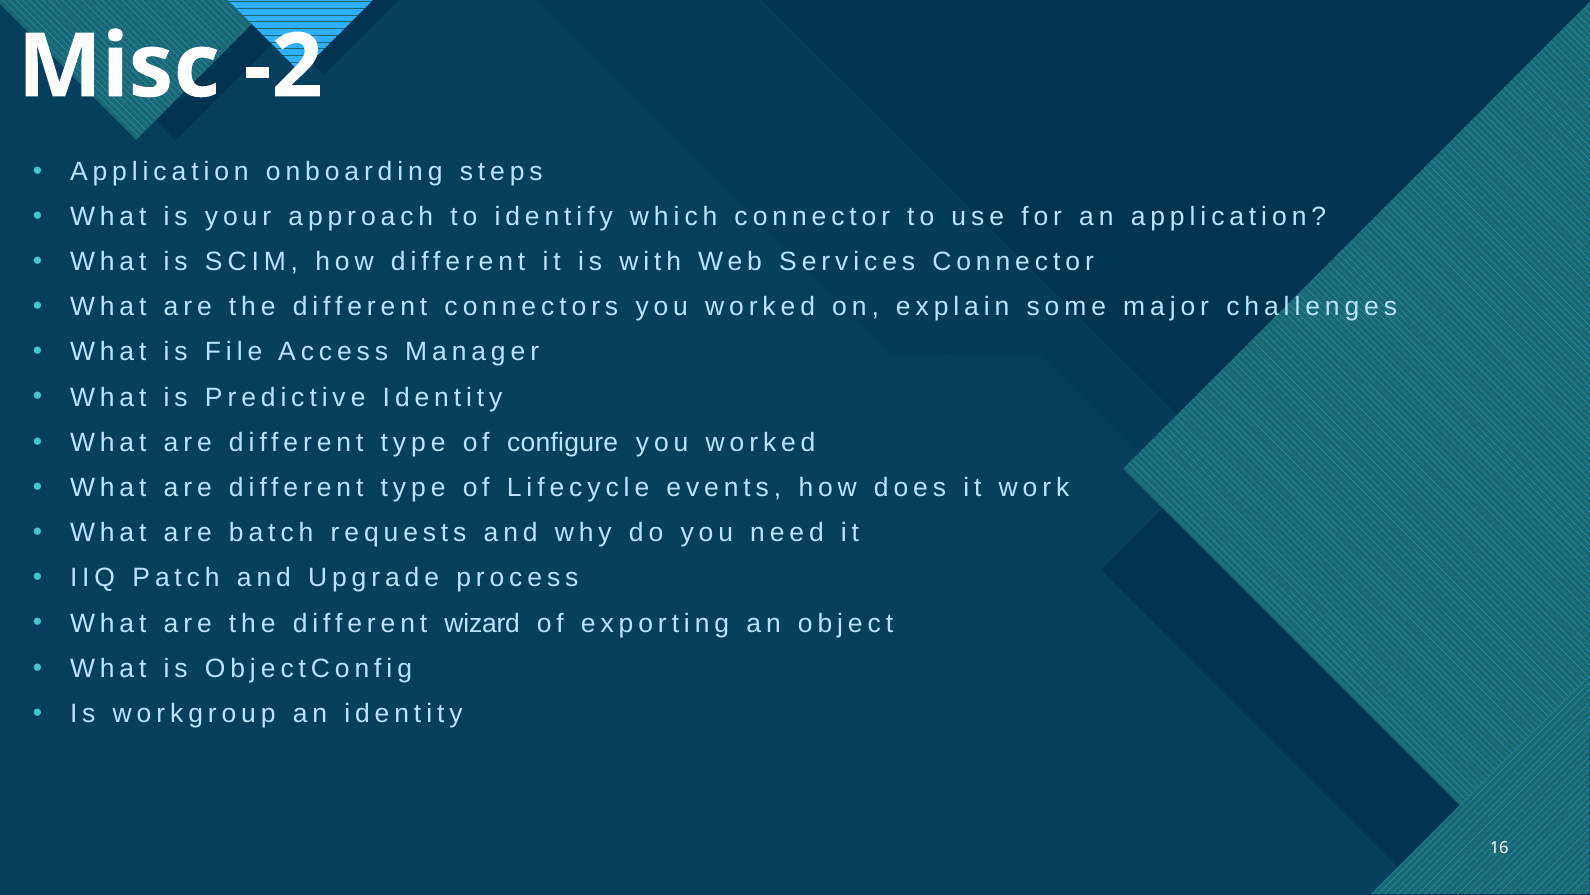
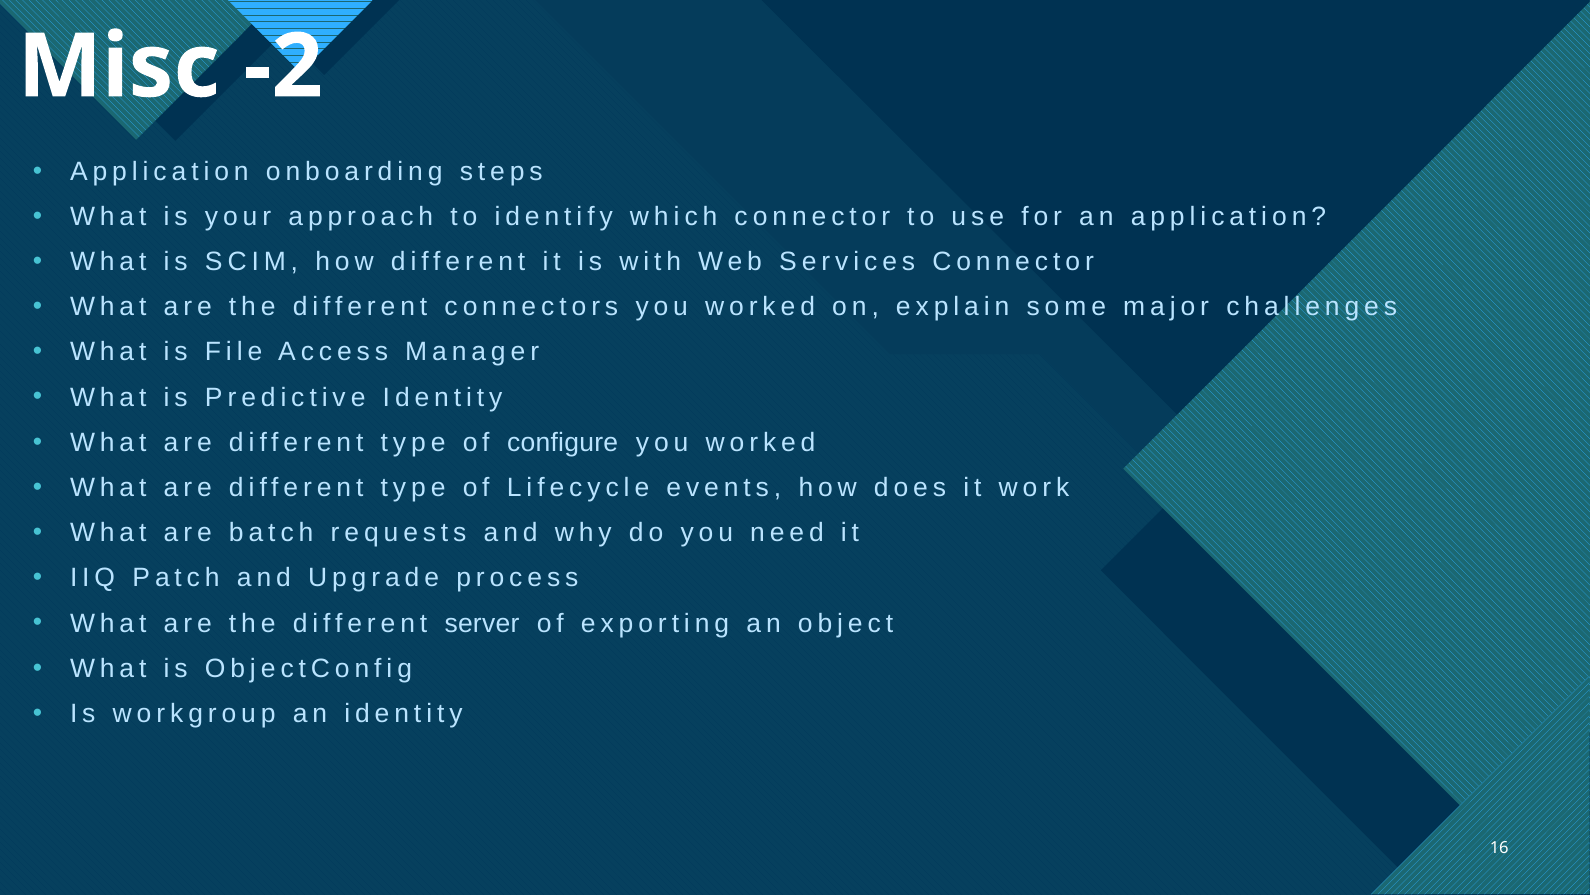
wizard: wizard -> server
